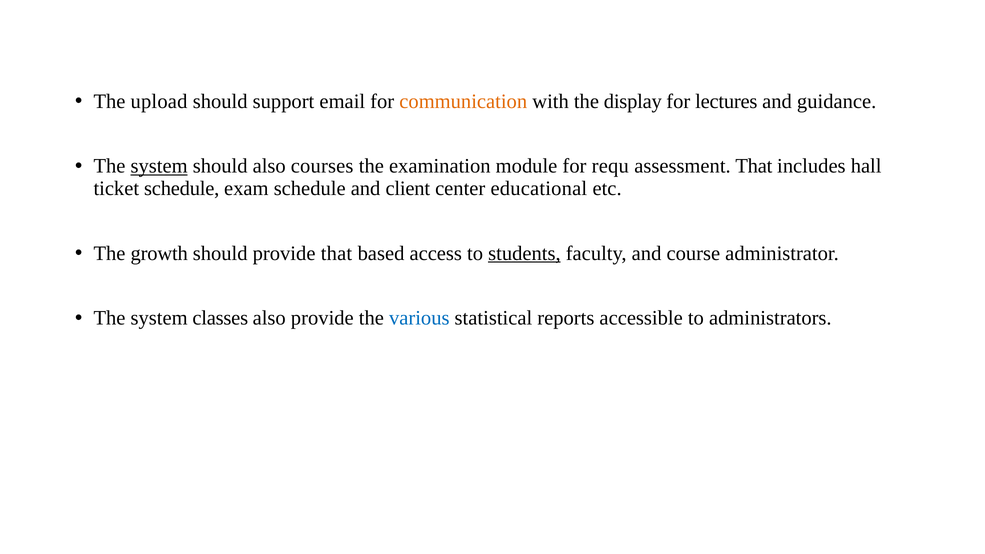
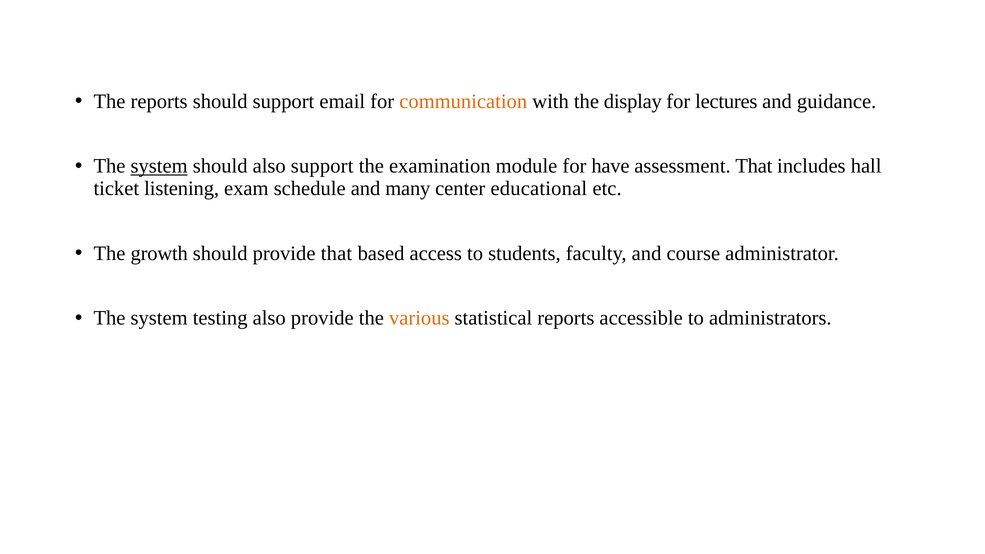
The upload: upload -> reports
also courses: courses -> support
requ: requ -> have
ticket schedule: schedule -> listening
client: client -> many
students underline: present -> none
classes: classes -> testing
various colour: blue -> orange
